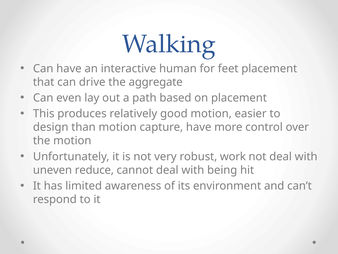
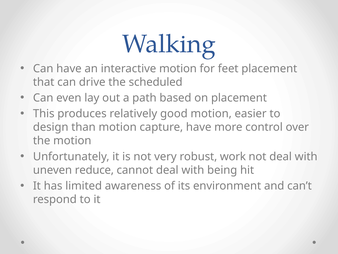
interactive human: human -> motion
aggregate: aggregate -> scheduled
